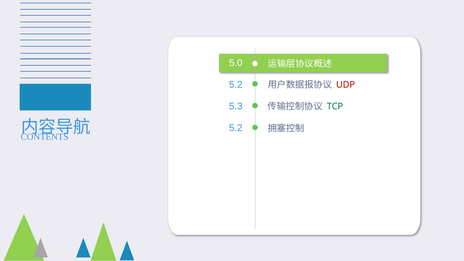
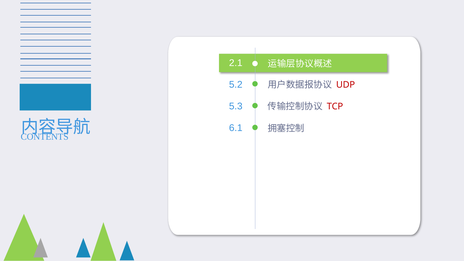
5.0: 5.0 -> 2.1
TCP colour: green -> red
5.2 at (236, 128): 5.2 -> 6.1
